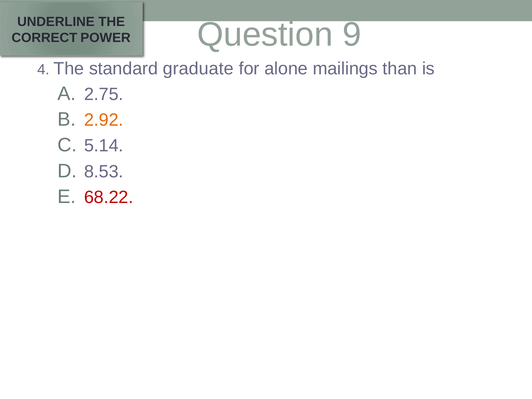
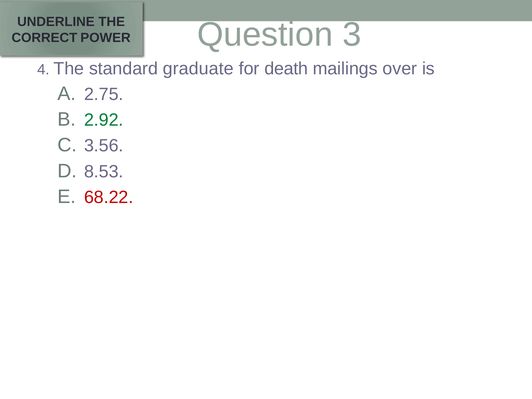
9: 9 -> 3
alone: alone -> death
than: than -> over
2.92 colour: orange -> green
5.14: 5.14 -> 3.56
